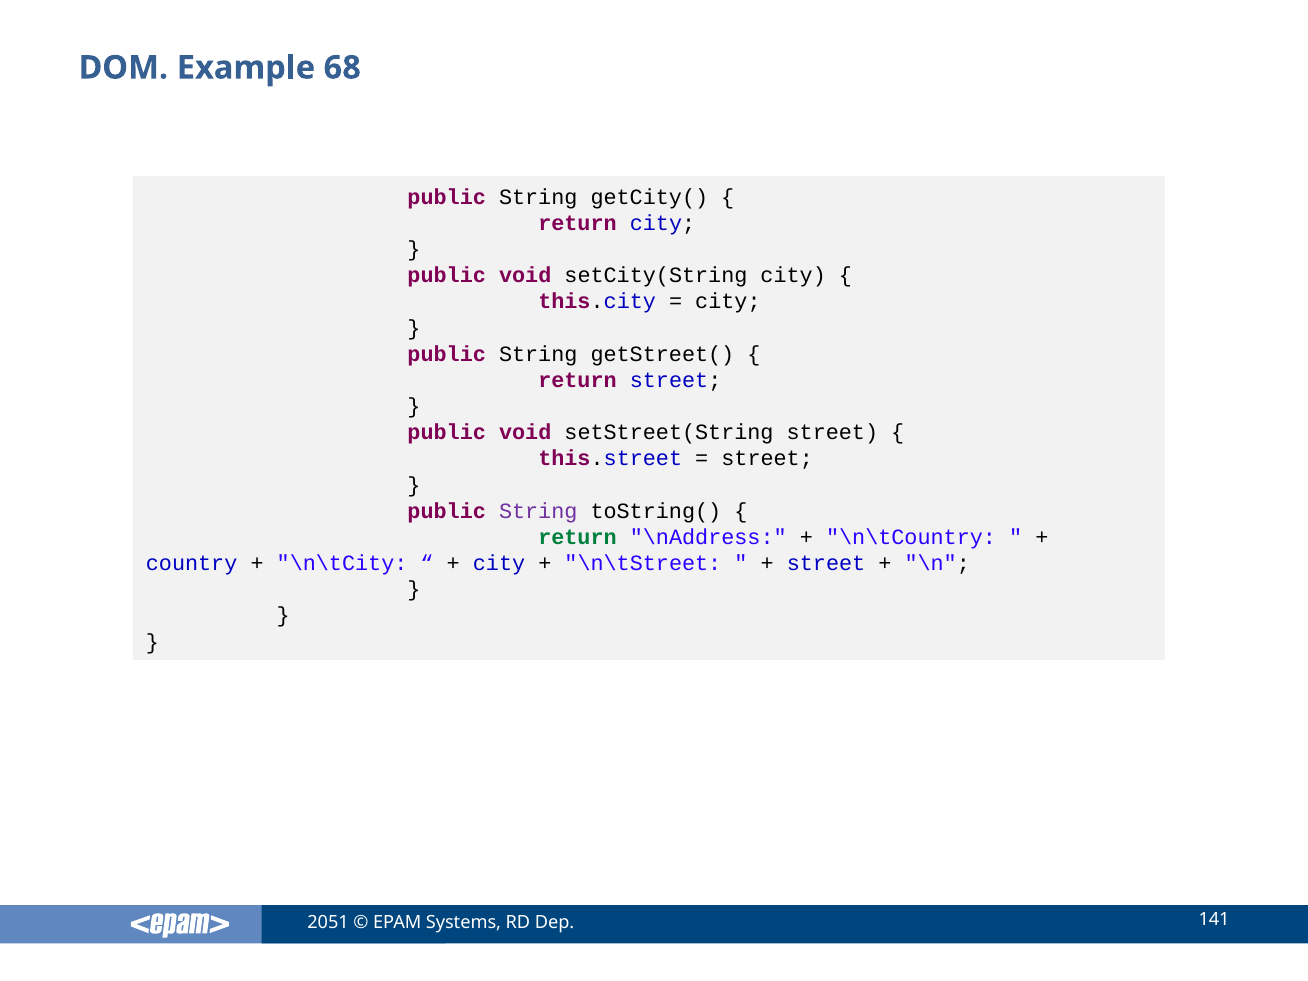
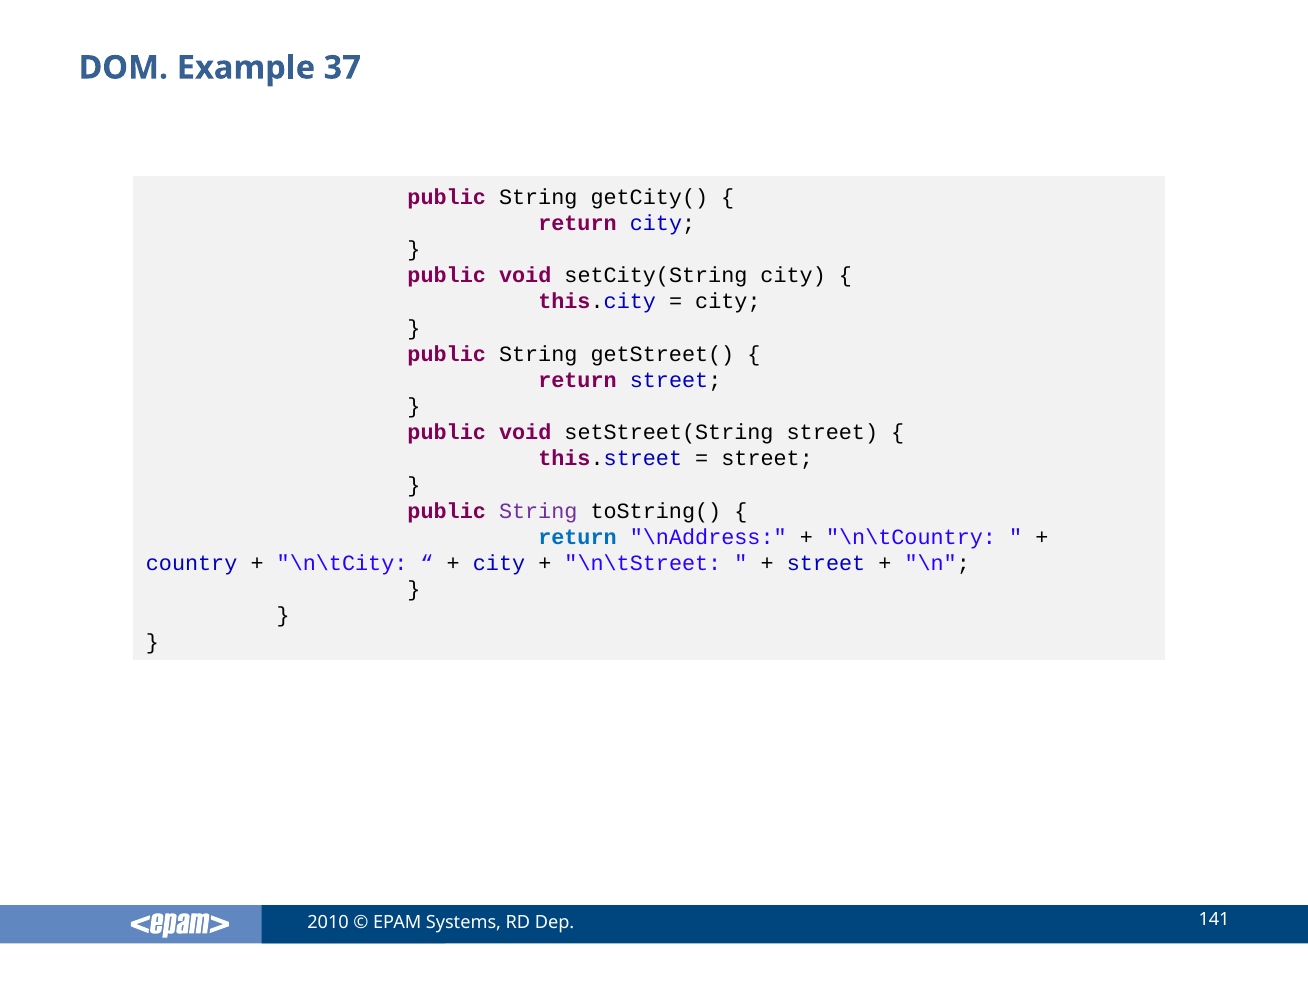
68: 68 -> 37
return at (577, 537) colour: green -> blue
2051: 2051 -> 2010
